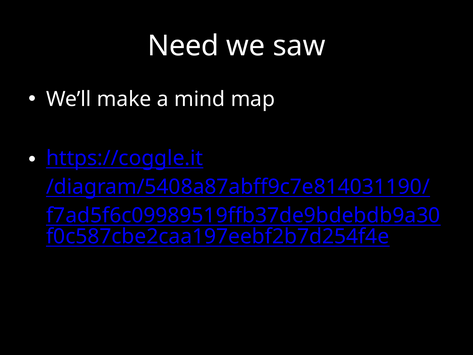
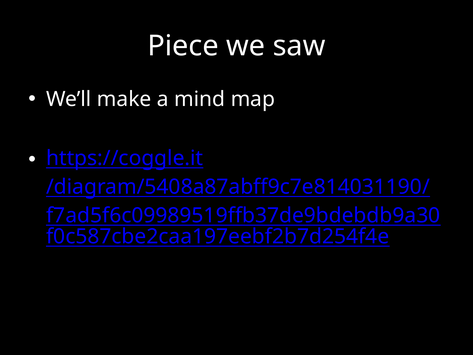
Need: Need -> Piece
